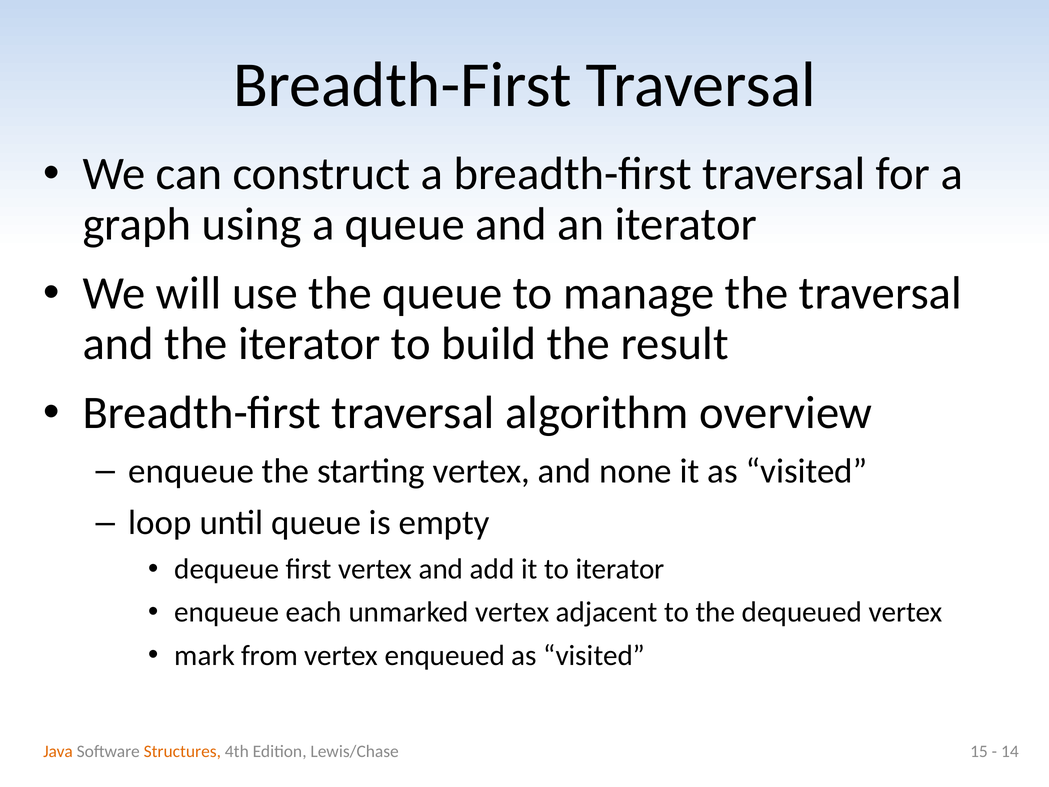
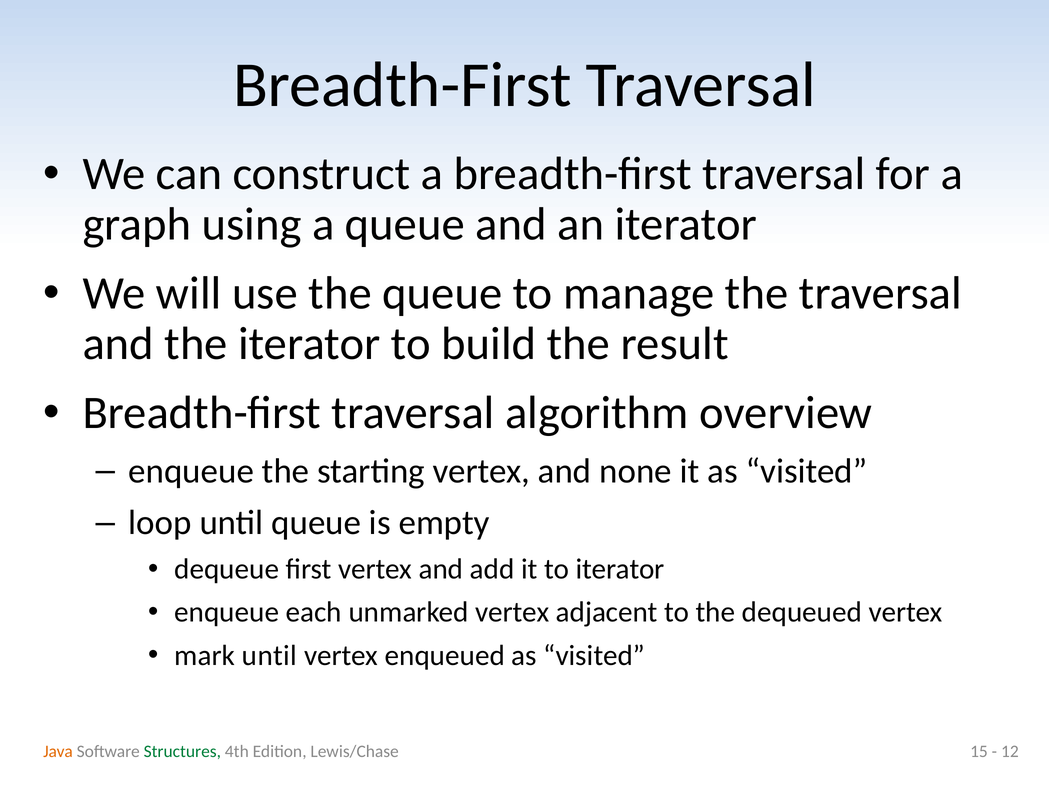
mark from: from -> until
Structures colour: orange -> green
14: 14 -> 12
